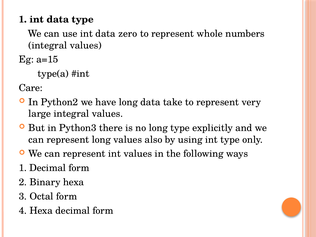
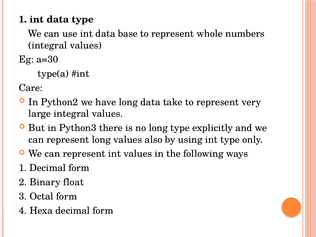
zero: zero -> base
a=15: a=15 -> a=30
Binary hexa: hexa -> float
